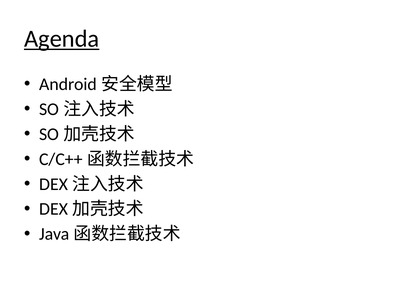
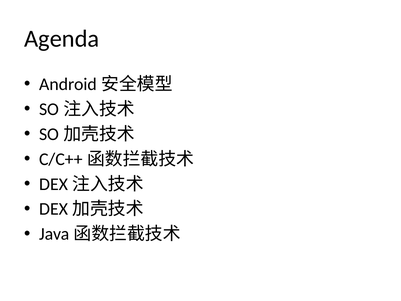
Agenda underline: present -> none
